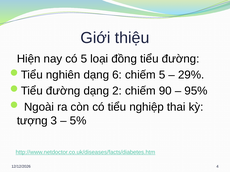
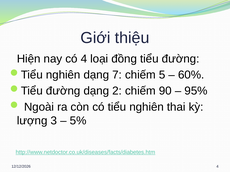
có 5: 5 -> 4
6: 6 -> 7
29%: 29% -> 60%
tiểu nghiệp: nghiệp -> nghiên
tượng: tượng -> lượng
